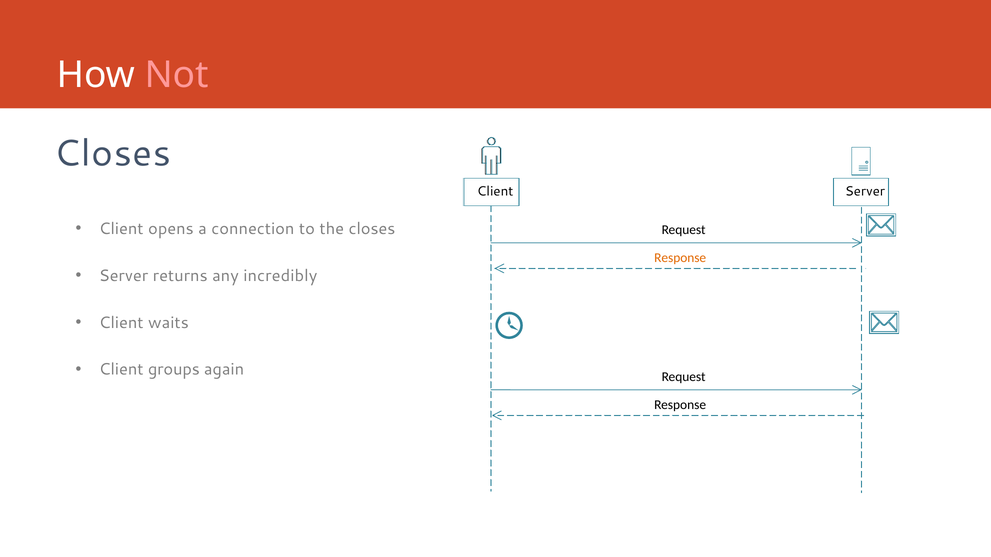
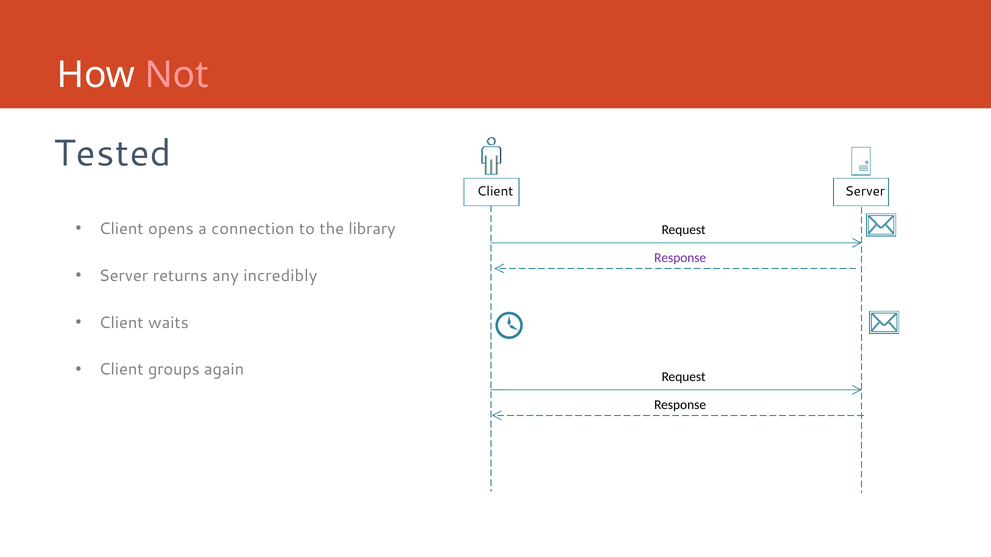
Closes at (113, 154): Closes -> Tested
the closes: closes -> library
Response at (680, 258) colour: orange -> purple
